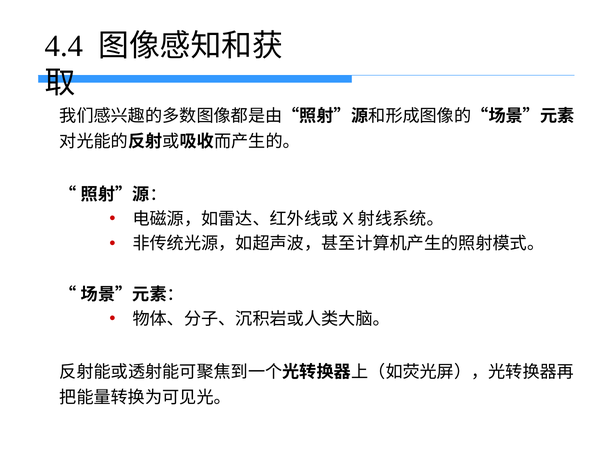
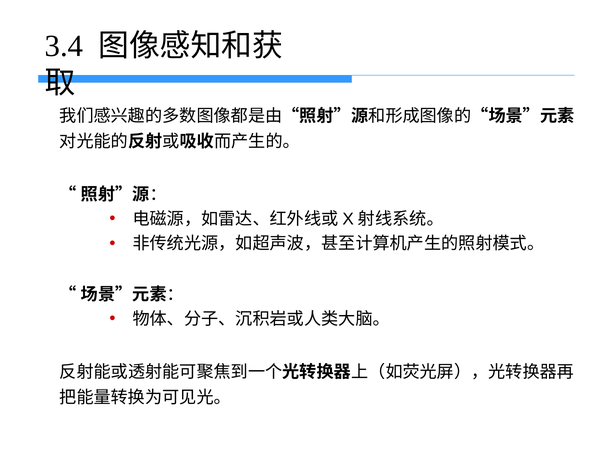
4.4: 4.4 -> 3.4
